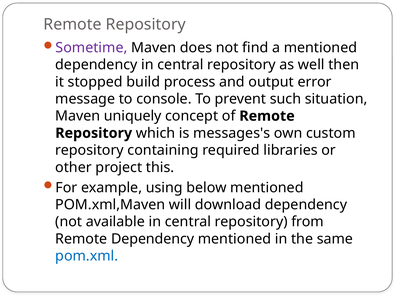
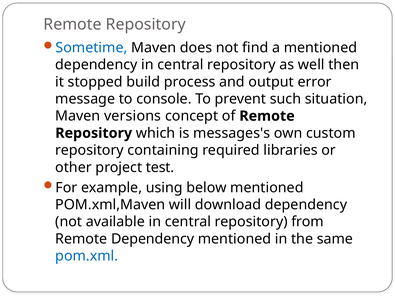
Sometime colour: purple -> blue
uniquely: uniquely -> versions
this: this -> test
